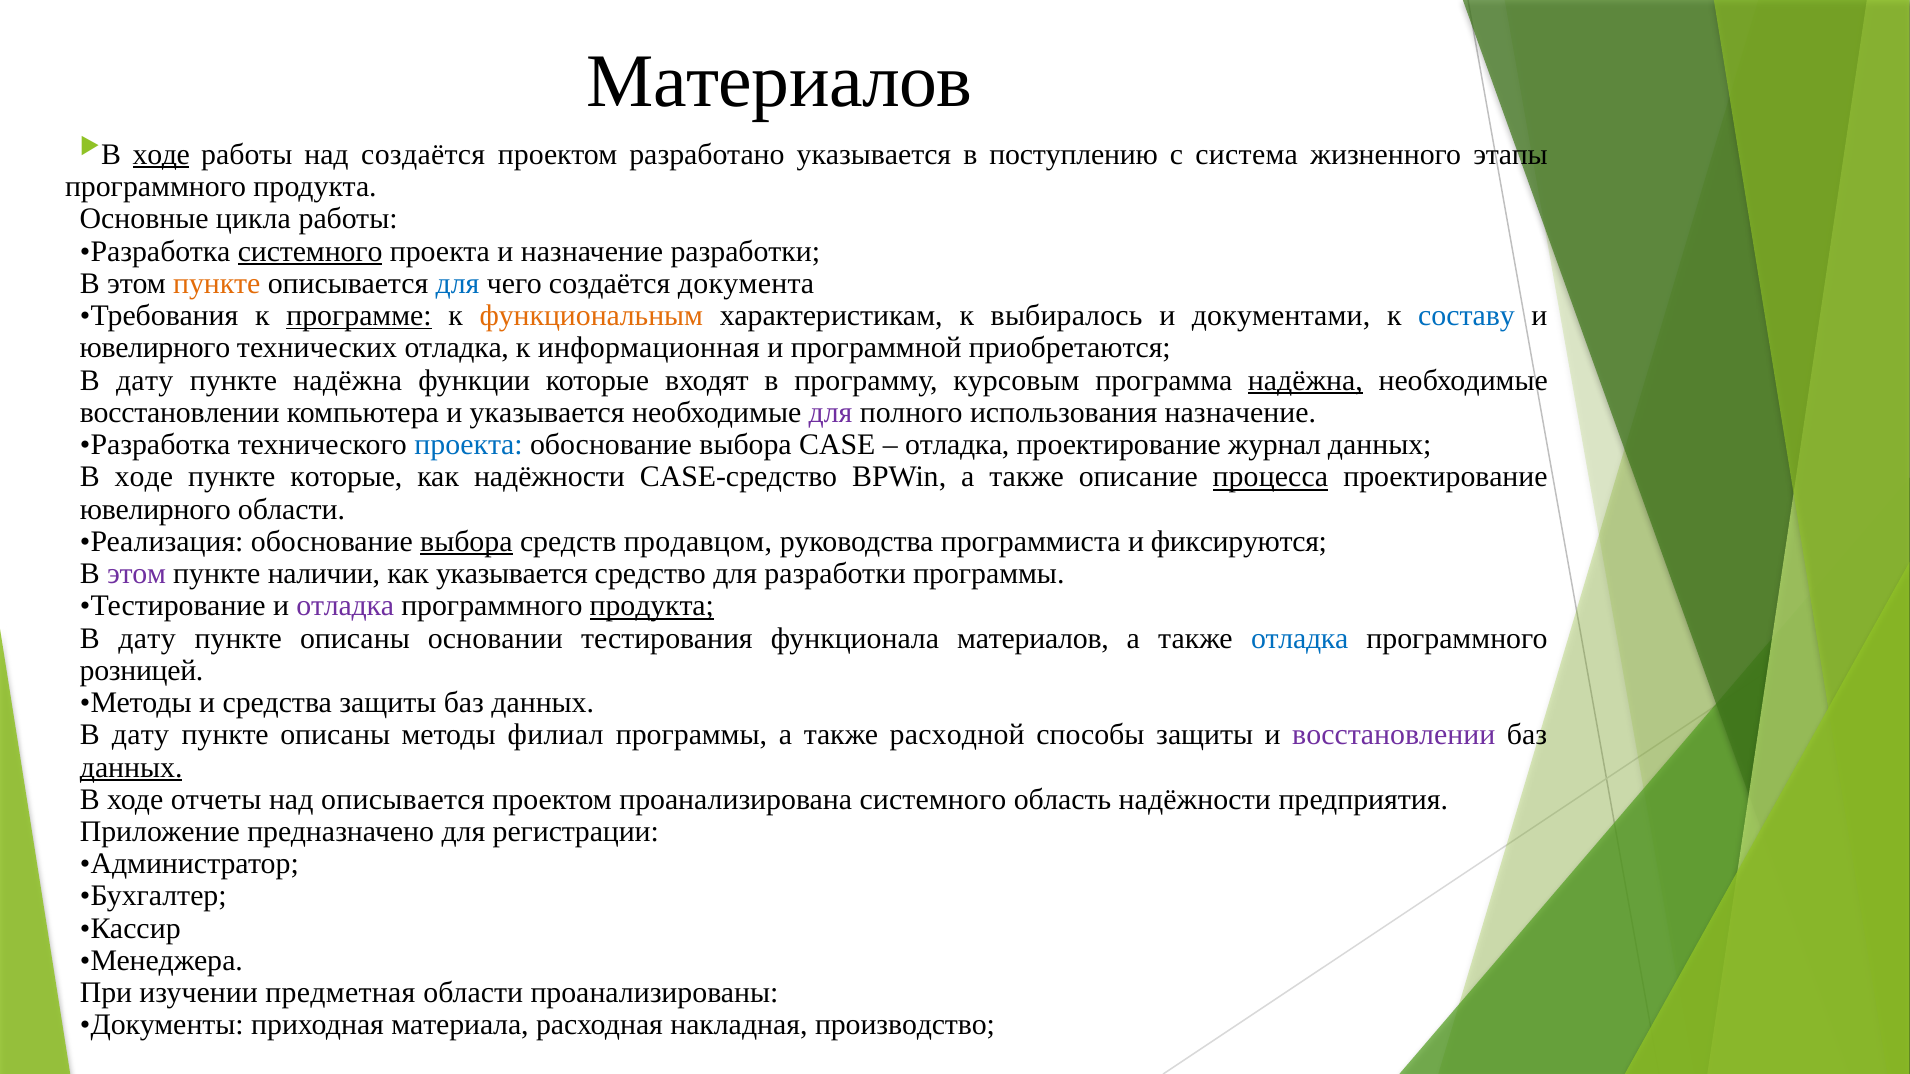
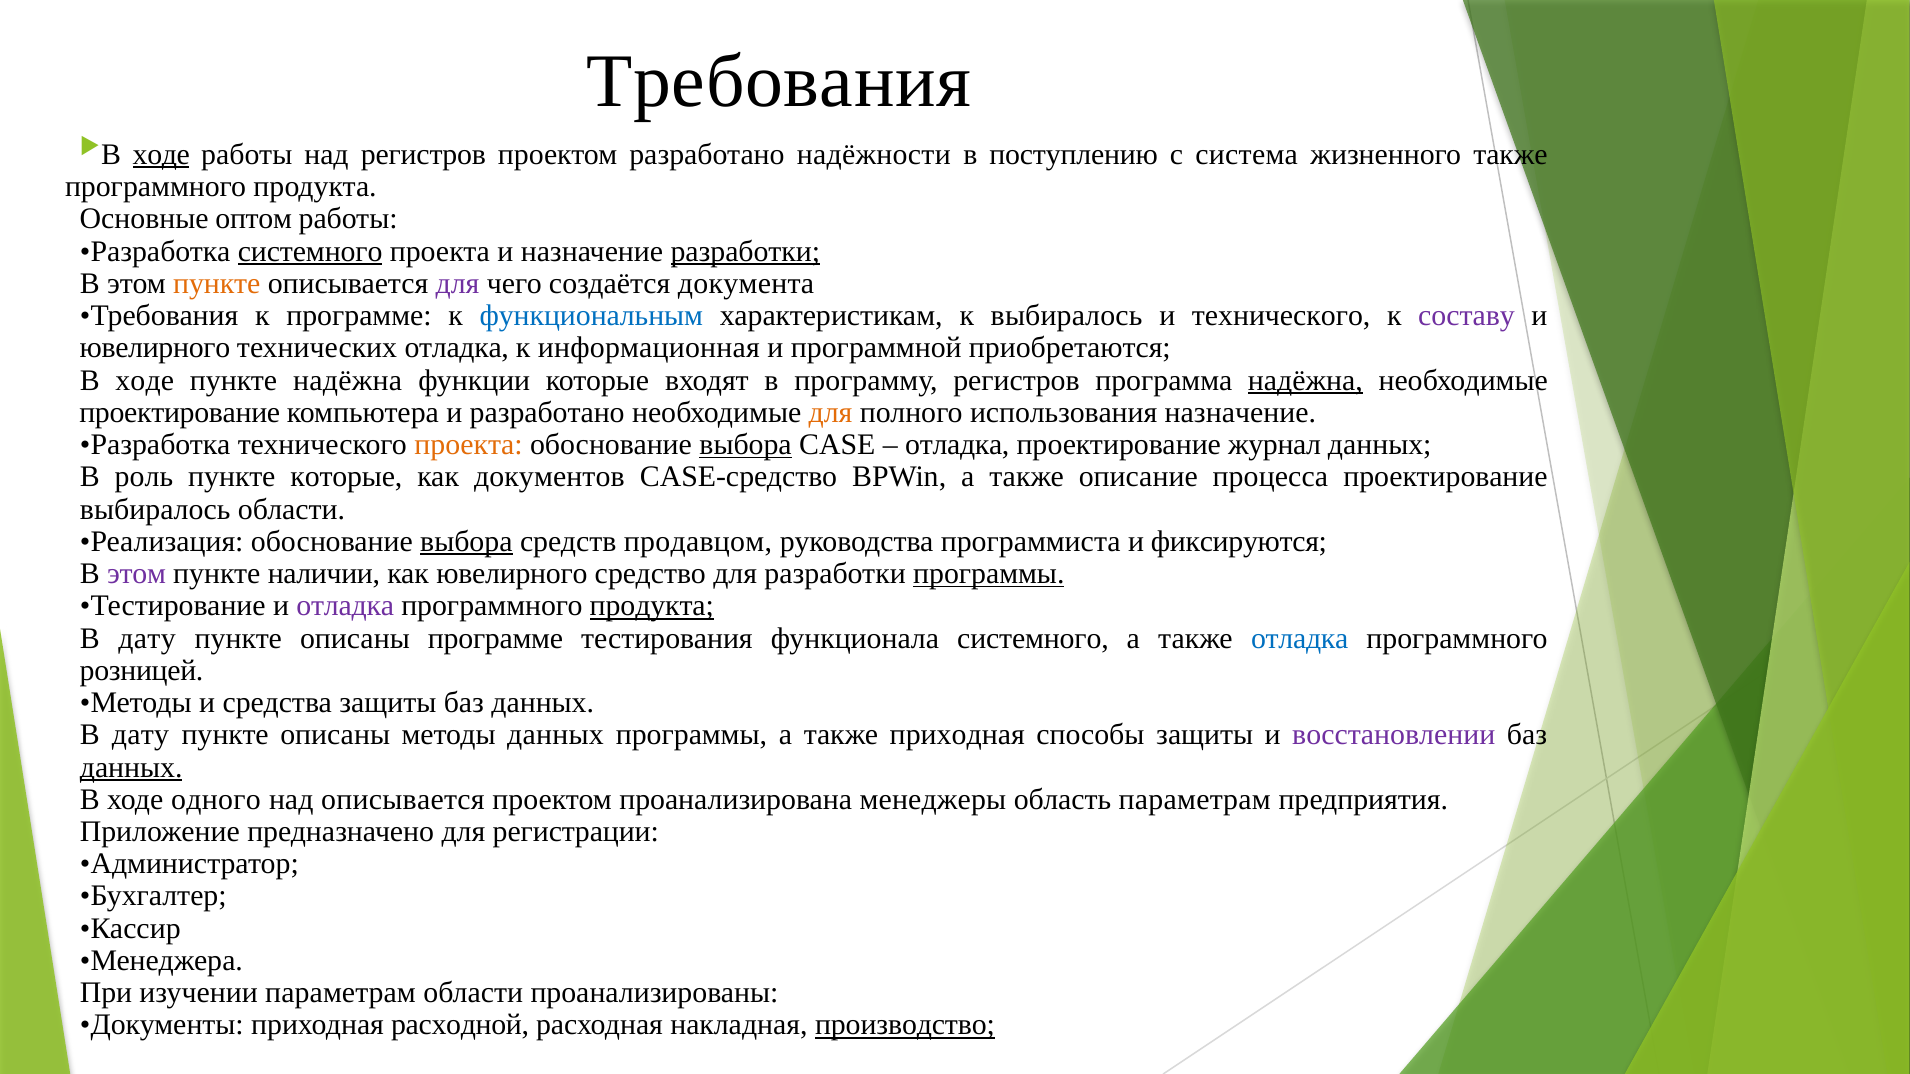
Материалов at (779, 82): Материалов -> Требования
над создаётся: создаётся -> регистров
разработано указывается: указывается -> надёжности
жизненного этапы: этапы -> также
цикла: цикла -> оптом
разработки at (745, 251) underline: none -> present
для at (458, 284) colour: blue -> purple
программе at (359, 316) underline: present -> none
функциональным colour: orange -> blue
и документами: документами -> технического
составу colour: blue -> purple
дату at (145, 380): дату -> ходе
программу курсовым: курсовым -> регистров
восстановлении at (180, 413): восстановлении -> проектирование
и указывается: указывается -> разработано
для at (830, 413) colour: purple -> orange
проекта at (468, 445) colour: blue -> orange
выбора at (746, 445) underline: none -> present
ходе at (144, 477): ходе -> роль
как надёжности: надёжности -> документов
процесса underline: present -> none
ювелирного at (155, 509): ювелирного -> выбиралось
как указывается: указывается -> ювелирного
программы at (989, 574) underline: none -> present
описаны основании: основании -> программе
функционала материалов: материалов -> системного
методы филиал: филиал -> данных
также расходной: расходной -> приходная
отчеты: отчеты -> одного
проанализирована системного: системного -> менеджеры
область надёжности: надёжности -> параметрам
изучении предметная: предметная -> параметрам
материала: материала -> расходной
производство underline: none -> present
